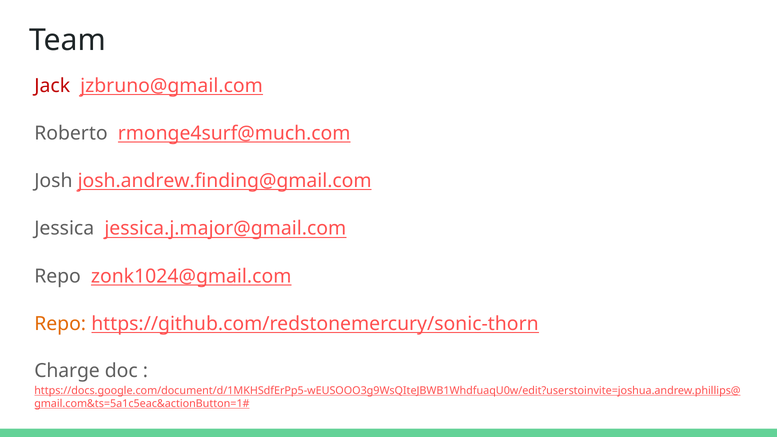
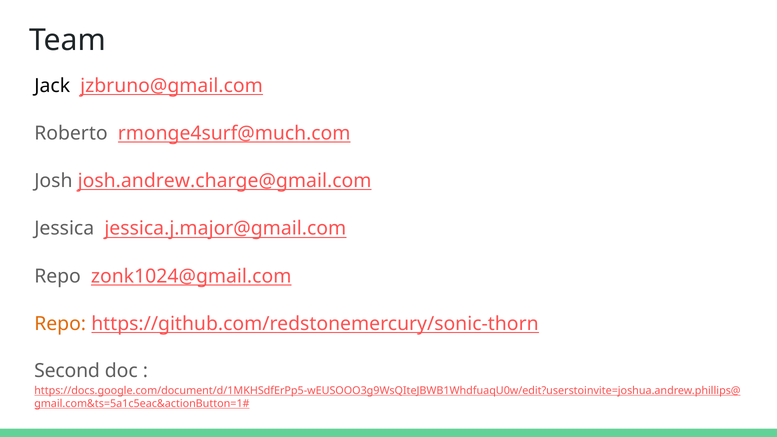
Jack colour: red -> black
josh.andrew.finding@gmail.com: josh.andrew.finding@gmail.com -> josh.andrew.charge@gmail.com
Charge: Charge -> Second
